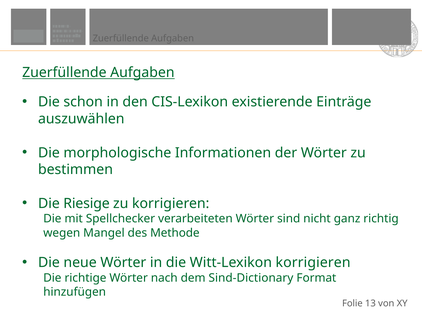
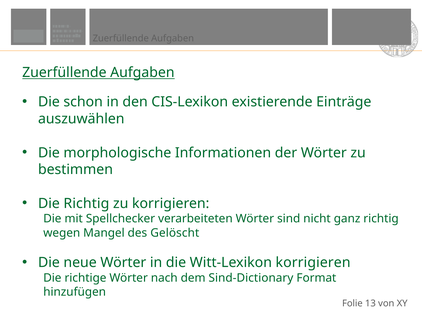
Die Riesige: Riesige -> Richtig
Methode: Methode -> Gelöscht
